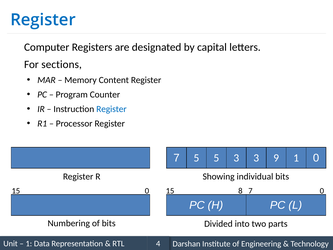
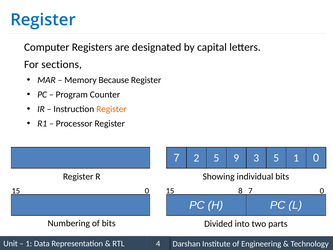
Content: Content -> Because
Register at (111, 109) colour: blue -> orange
7 5: 5 -> 2
5 3: 3 -> 9
3 9: 9 -> 5
